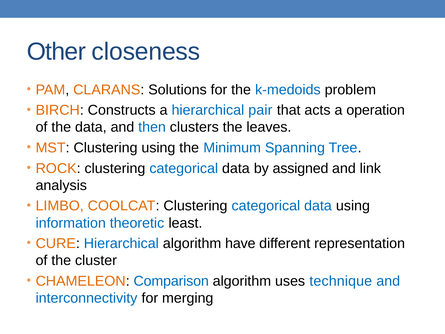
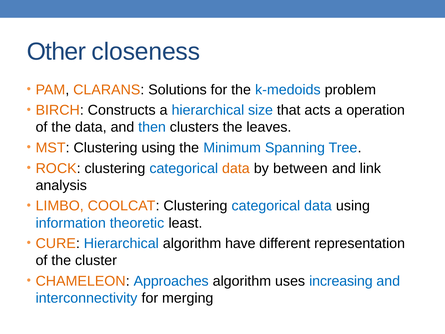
pair: pair -> size
data at (236, 168) colour: black -> orange
assigned: assigned -> between
Comparison: Comparison -> Approaches
technique: technique -> increasing
